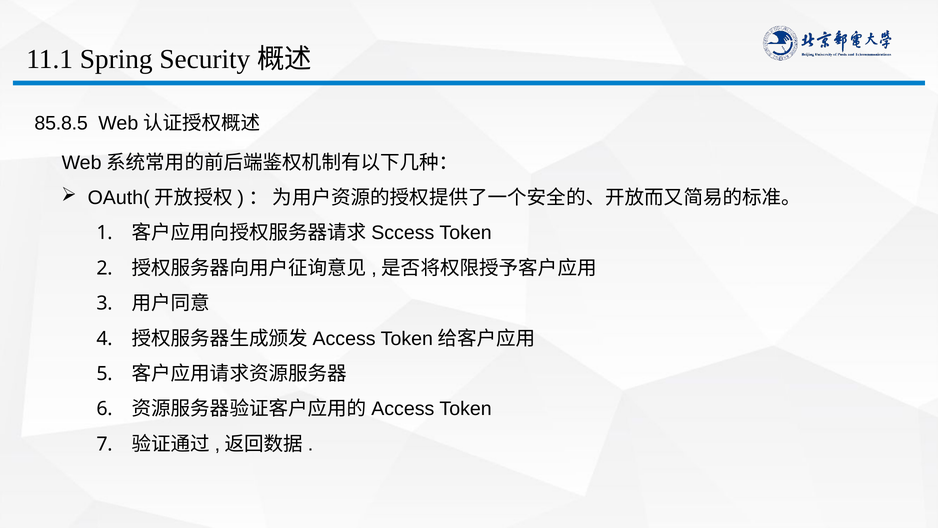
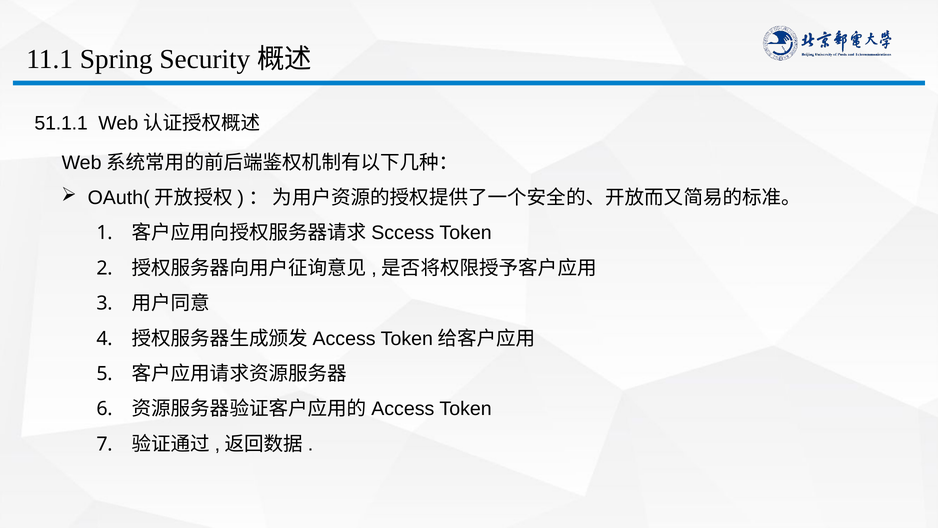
85.8.5: 85.8.5 -> 51.1.1
